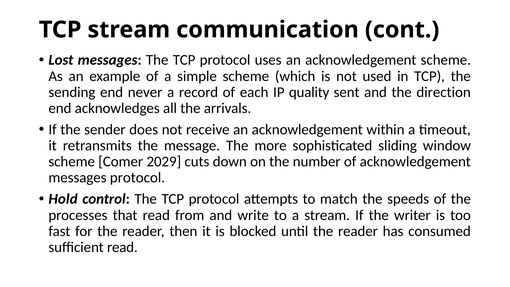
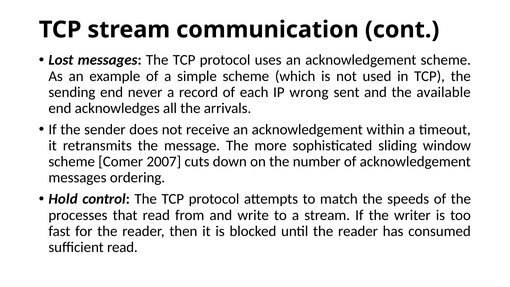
quality: quality -> wrong
direction: direction -> available
2029: 2029 -> 2007
messages protocol: protocol -> ordering
